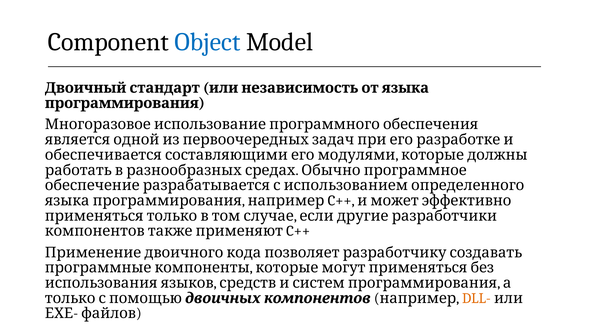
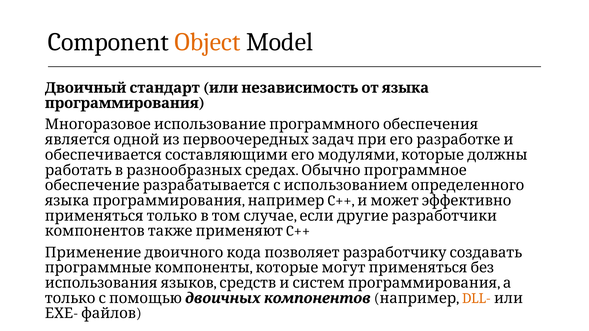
Object colour: blue -> orange
